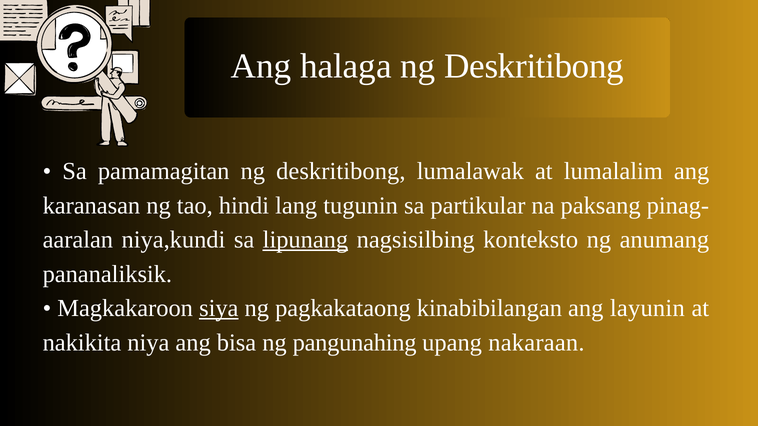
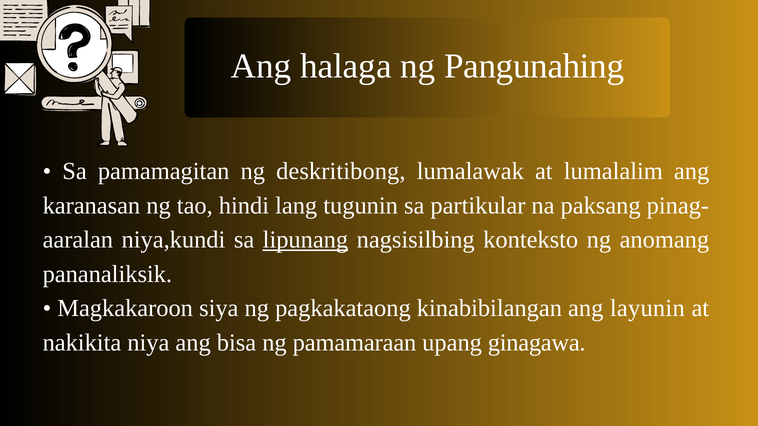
halaga ng Deskritibong: Deskritibong -> Pangunahing
anumang: anumang -> anomang
siya underline: present -> none
pangunahing: pangunahing -> pamamaraan
nakaraan: nakaraan -> ginagawa
